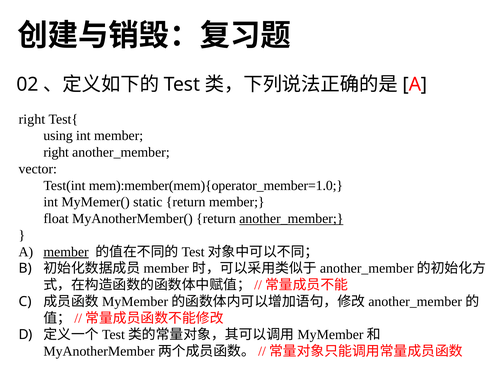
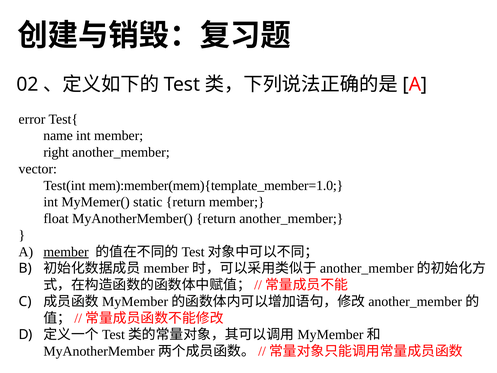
right at (32, 119): right -> error
using: using -> name
mem):member(mem){operator_member=1.0: mem):member(mem){operator_member=1.0 -> mem):member(mem){template_member=1.0
another_member at (291, 219) underline: present -> none
